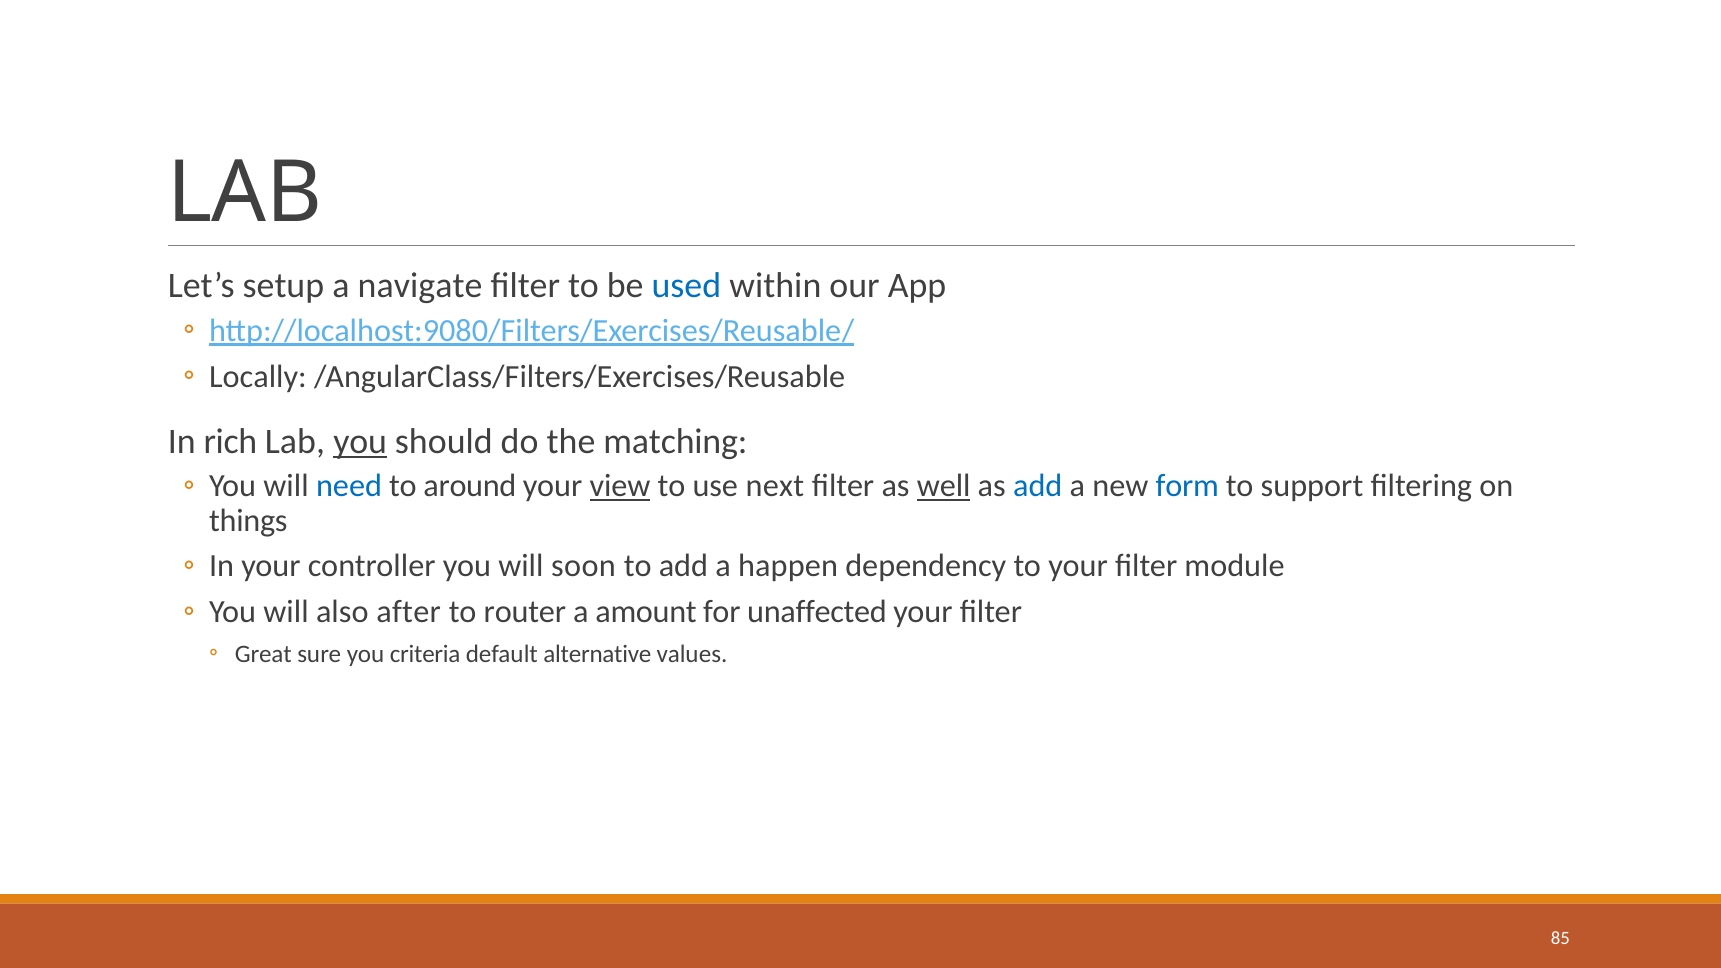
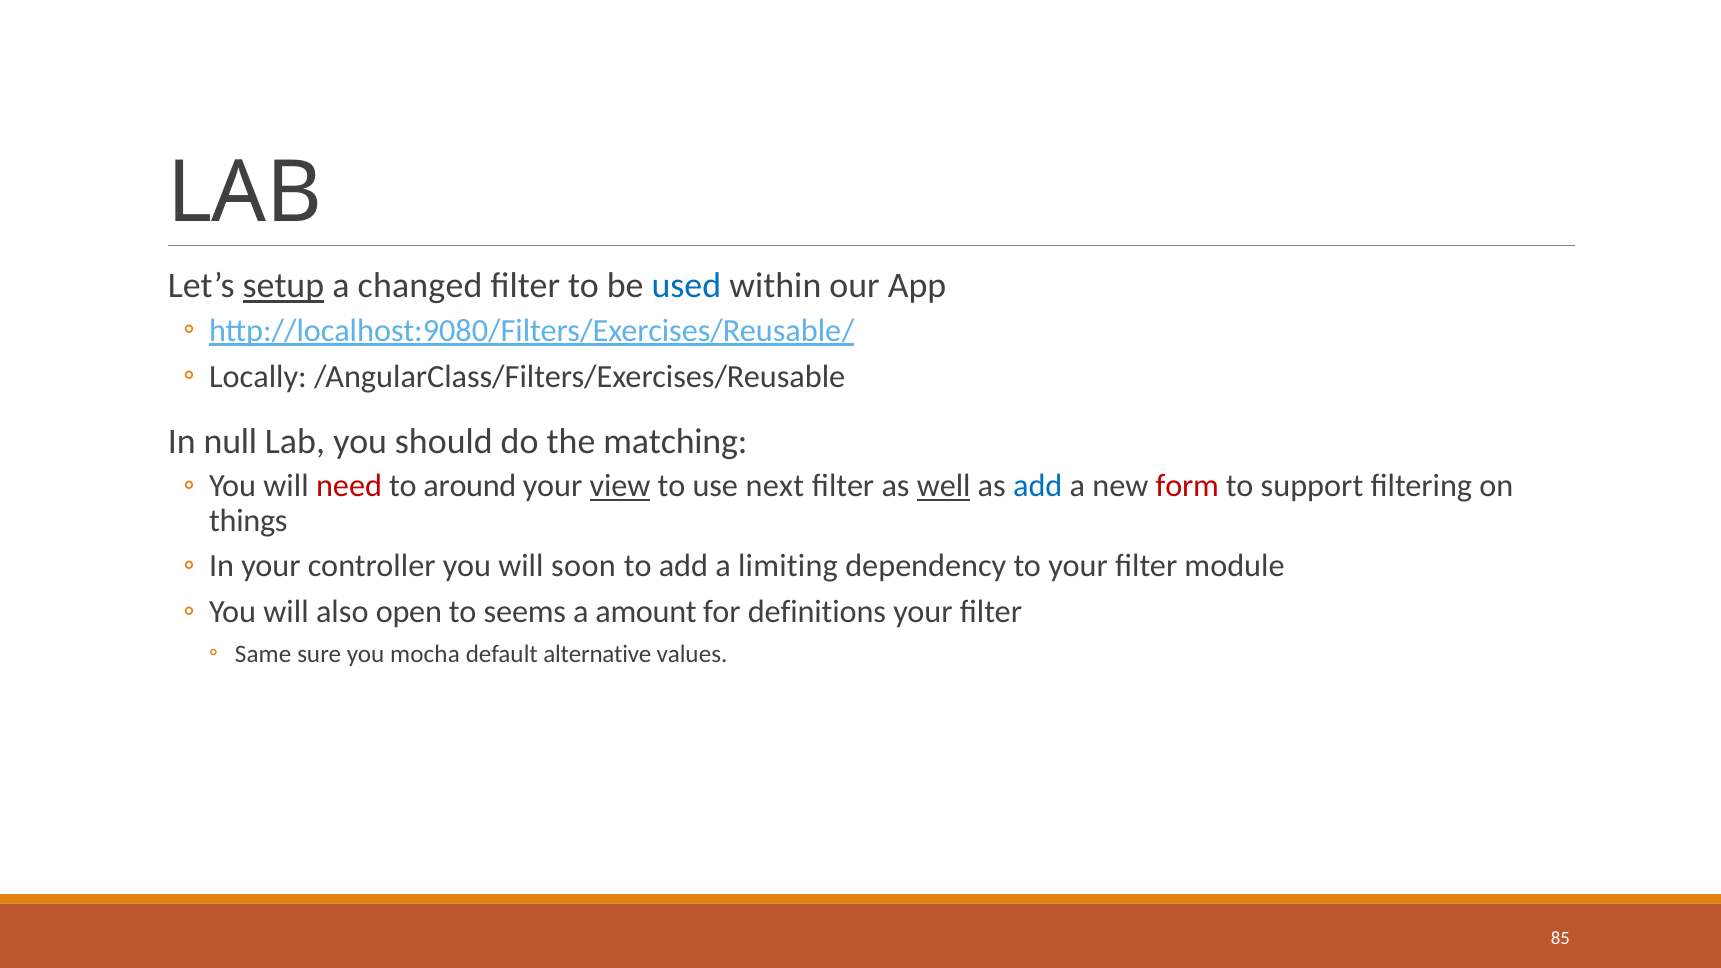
setup underline: none -> present
navigate: navigate -> changed
rich: rich -> null
you at (360, 442) underline: present -> none
need colour: blue -> red
form colour: blue -> red
happen: happen -> limiting
after: after -> open
router: router -> seems
unaffected: unaffected -> definitions
Great: Great -> Same
criteria: criteria -> mocha
